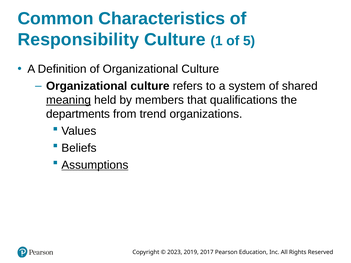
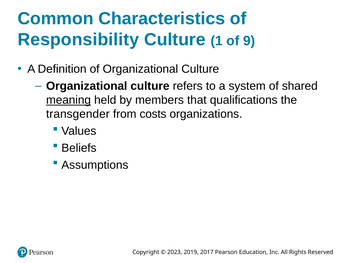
5: 5 -> 9
departments: departments -> transgender
trend: trend -> costs
Assumptions underline: present -> none
